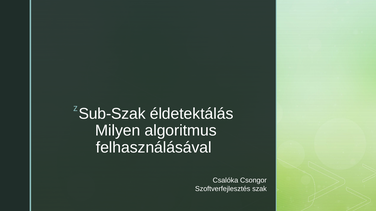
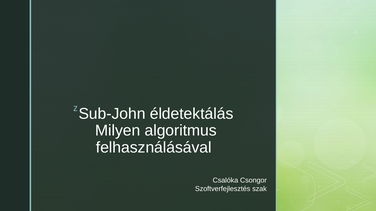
Sub-Szak: Sub-Szak -> Sub-John
